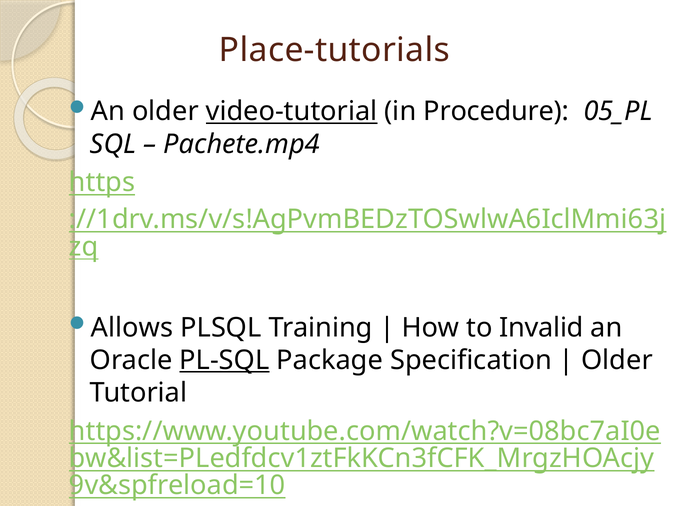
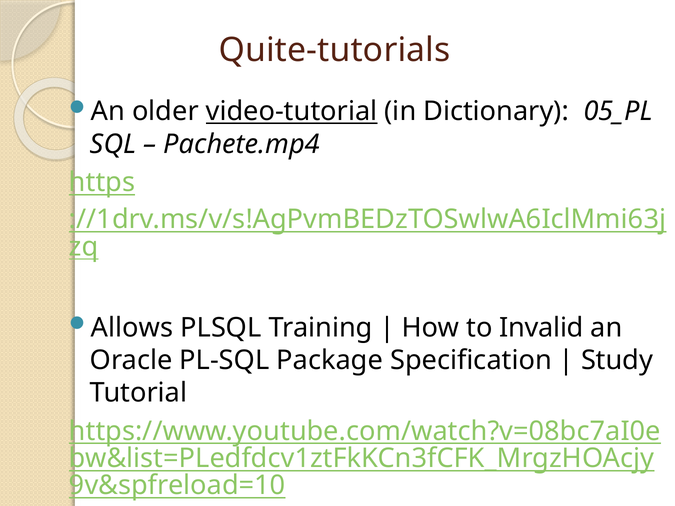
Place-tutorials: Place-tutorials -> Quite-tutorials
Procedure: Procedure -> Dictionary
PL-SQL underline: present -> none
Older at (617, 360): Older -> Study
